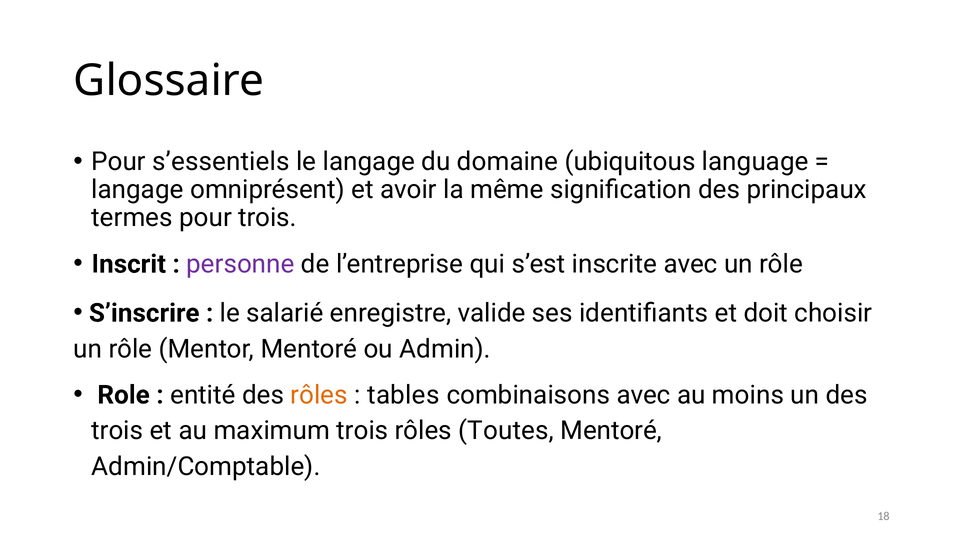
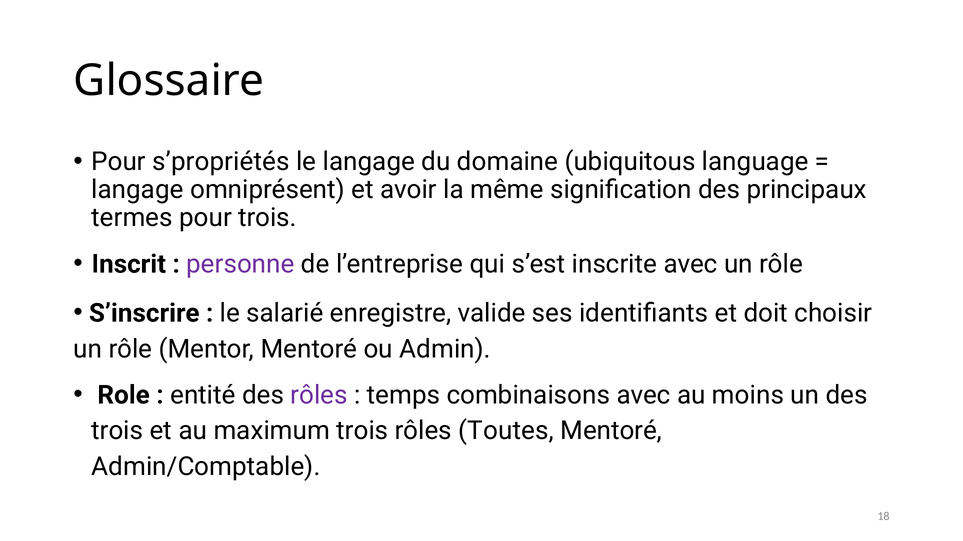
s’essentiels: s’essentiels -> s’propriétés
rôles at (319, 395) colour: orange -> purple
tables: tables -> temps
